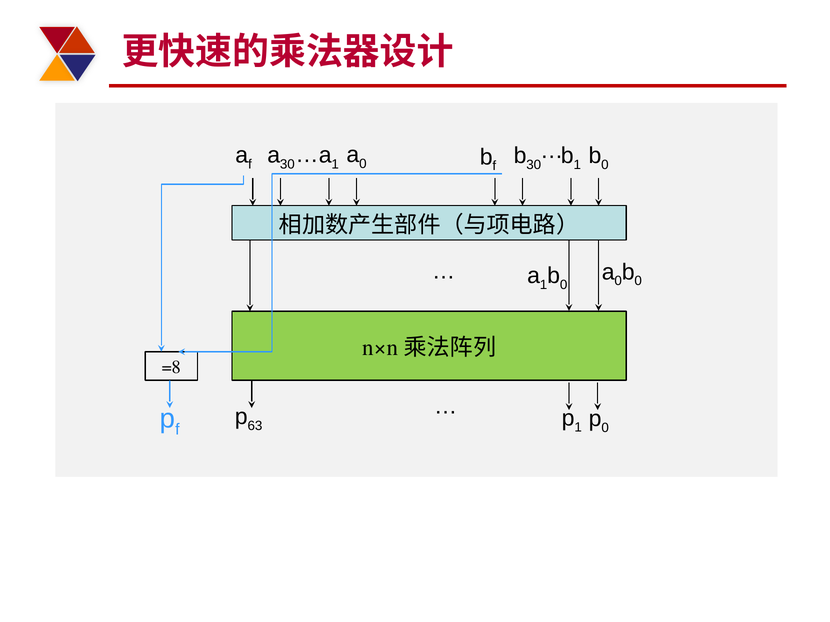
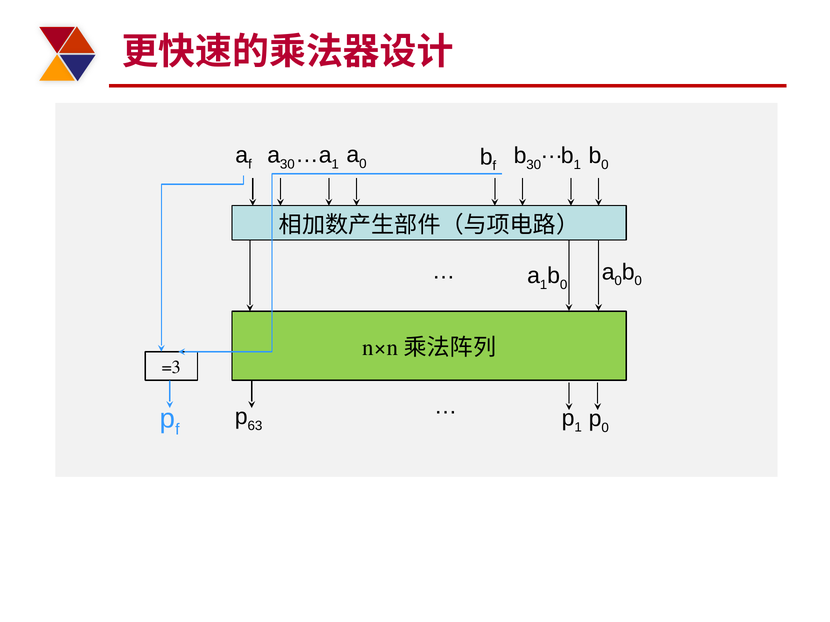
=8: =8 -> =3
